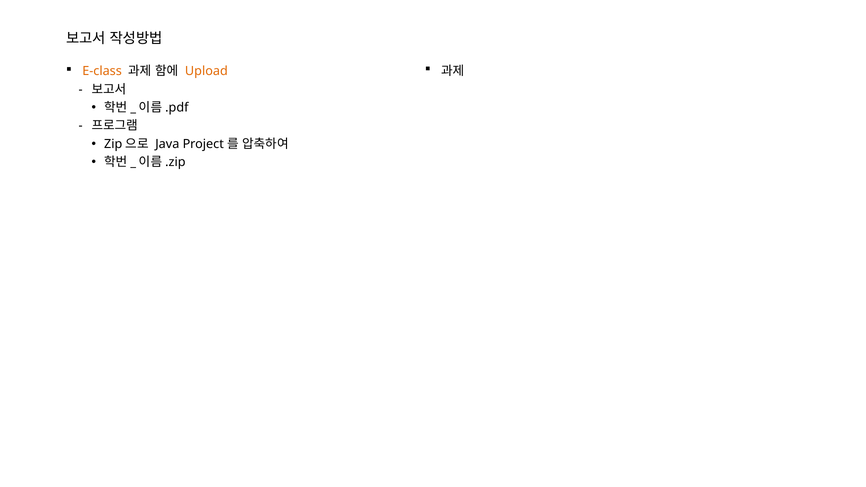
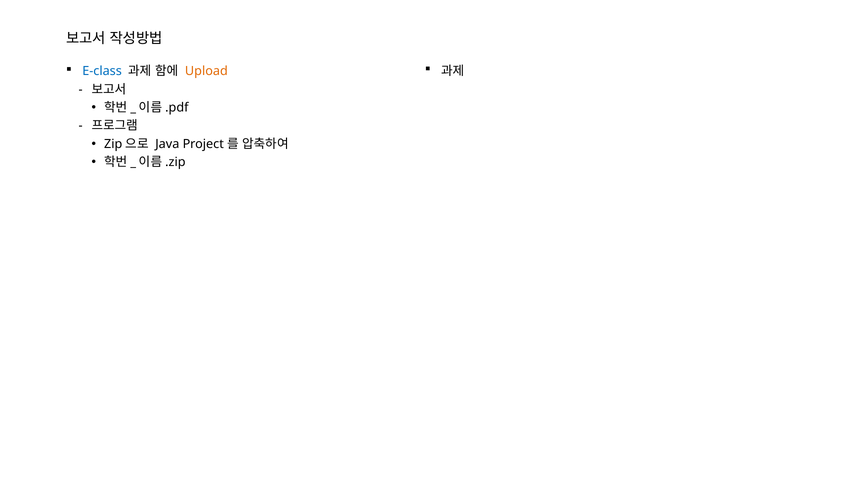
E-class colour: orange -> blue
